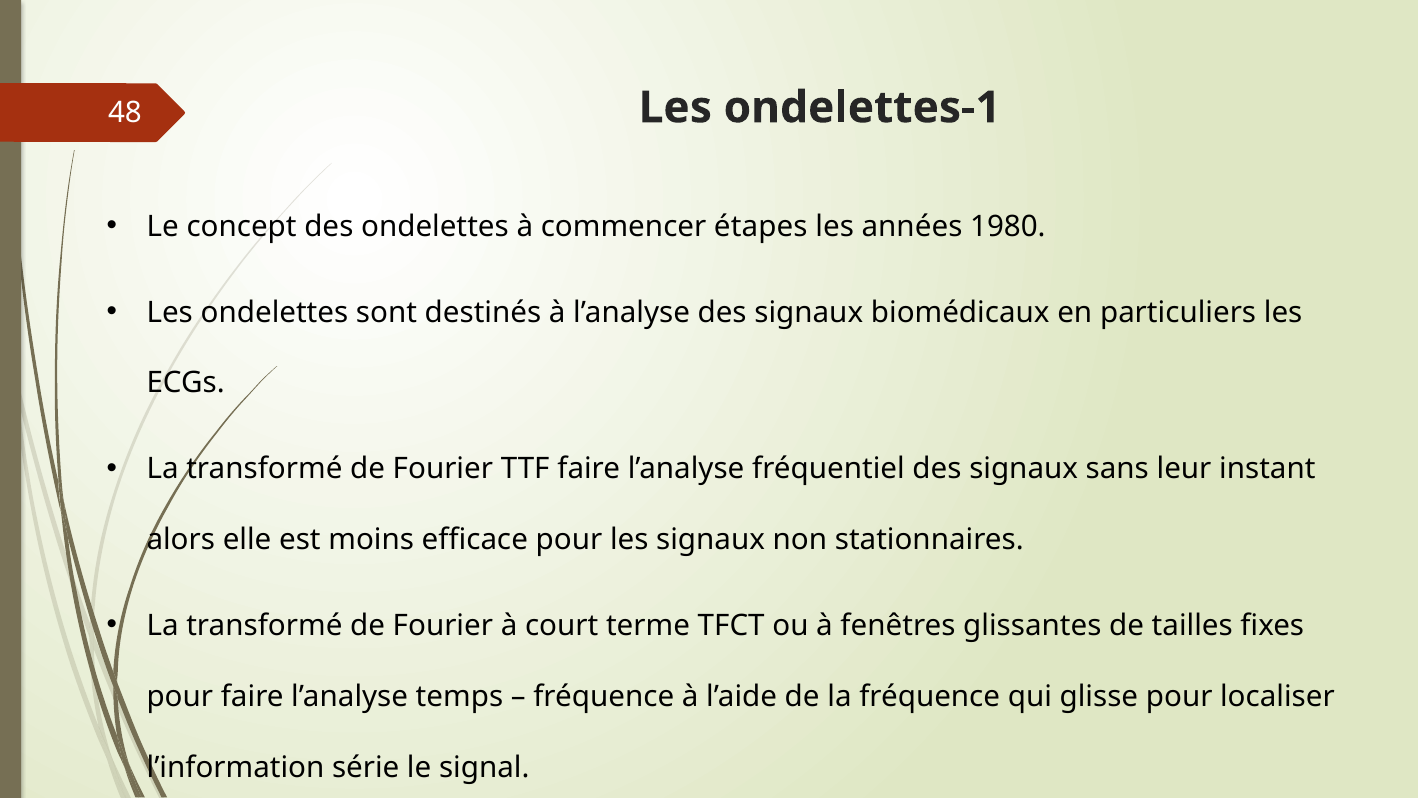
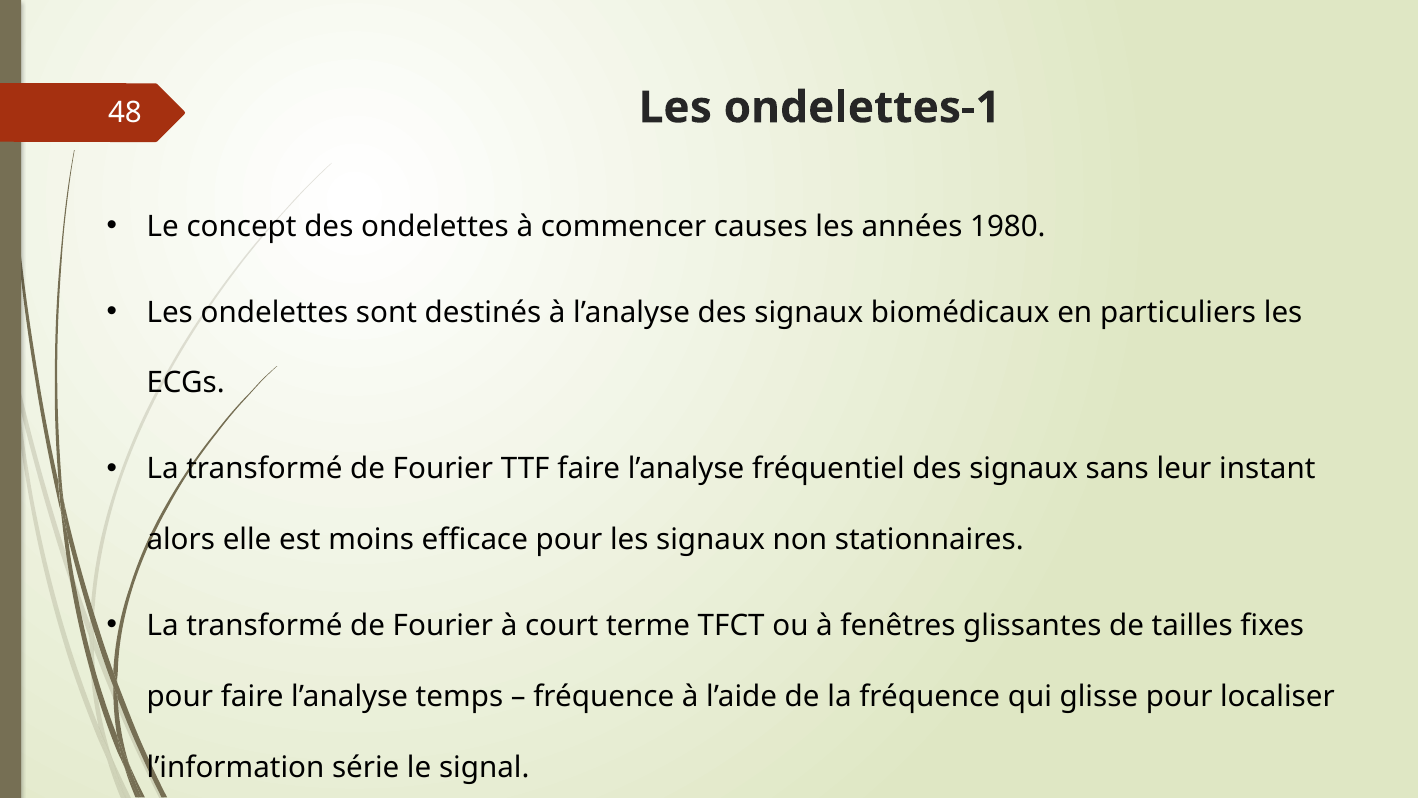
étapes: étapes -> causes
